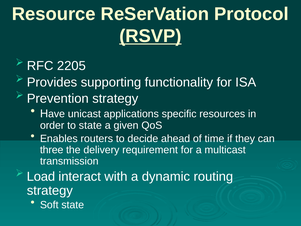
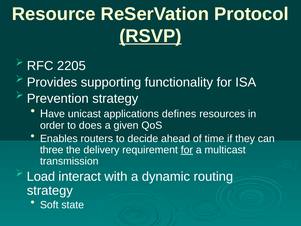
specific: specific -> defines
to state: state -> does
for at (187, 150) underline: none -> present
